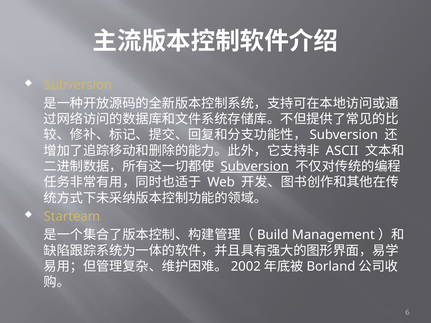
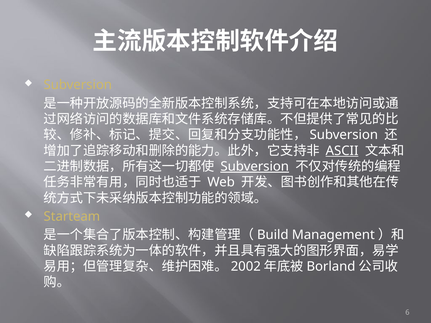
ASCII underline: none -> present
